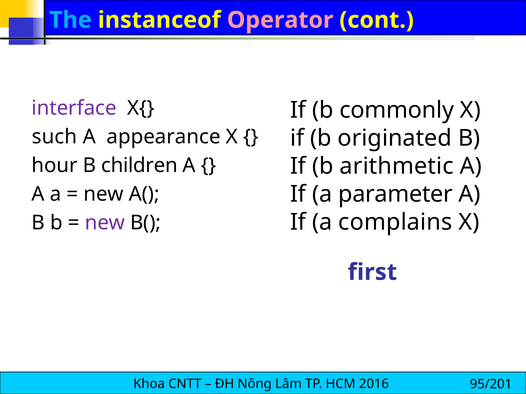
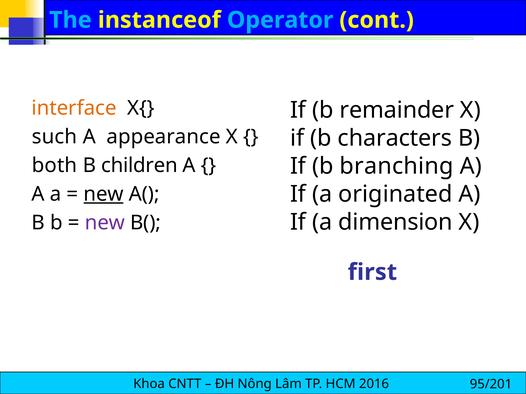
Operator colour: pink -> light blue
interface colour: purple -> orange
commonly: commonly -> remainder
originated: originated -> characters
arithmetic: arithmetic -> branching
hour: hour -> both
parameter: parameter -> originated
new at (104, 194) underline: none -> present
complains: complains -> dimension
